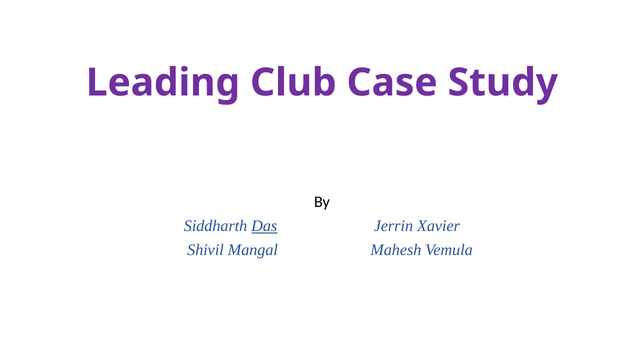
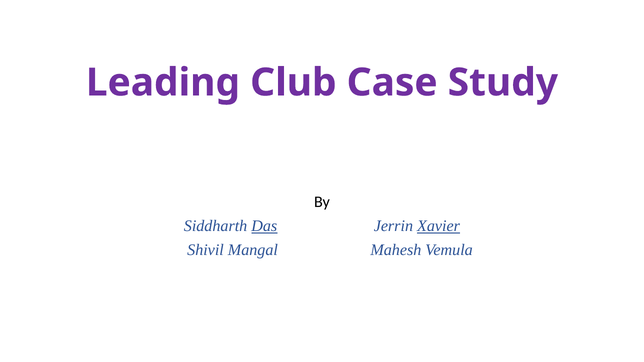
Xavier underline: none -> present
